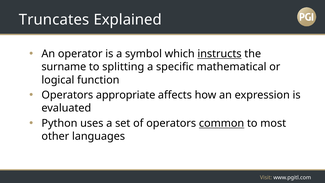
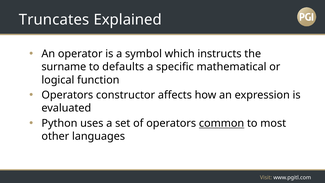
instructs underline: present -> none
splitting: splitting -> defaults
appropriate: appropriate -> constructor
